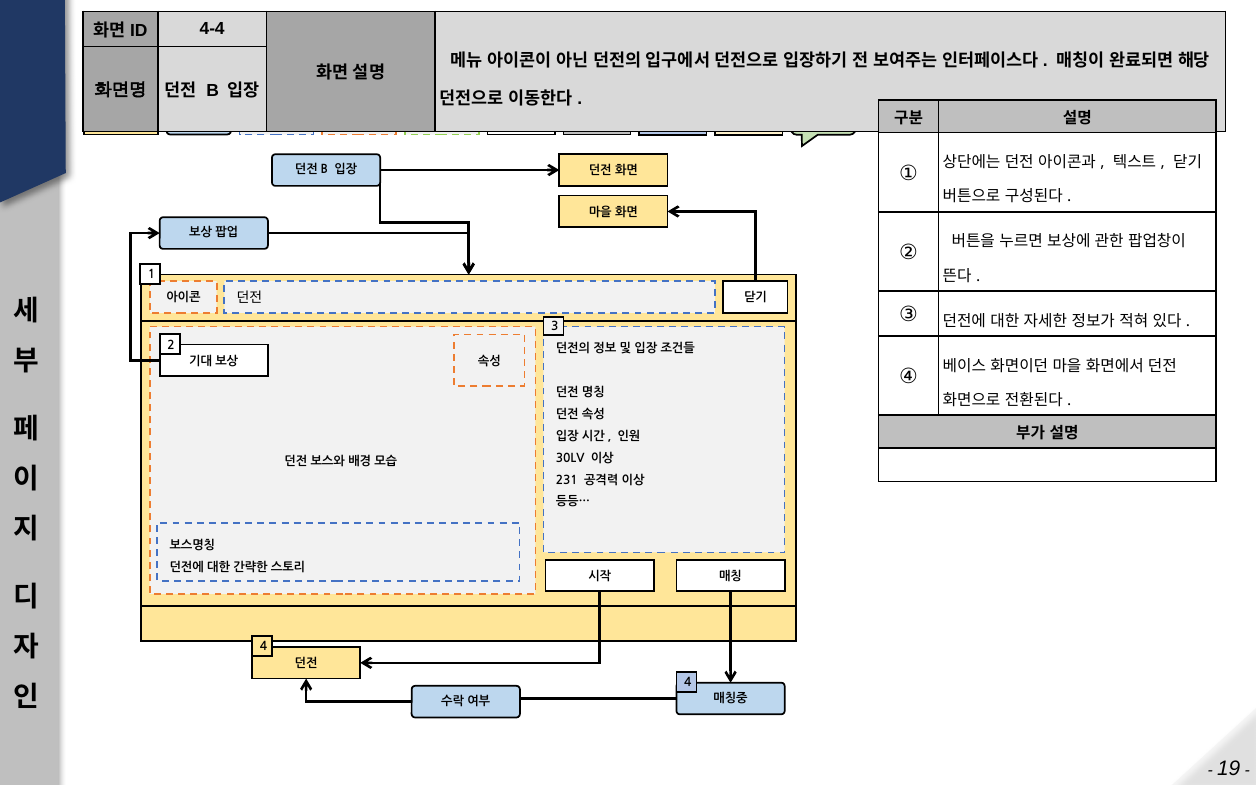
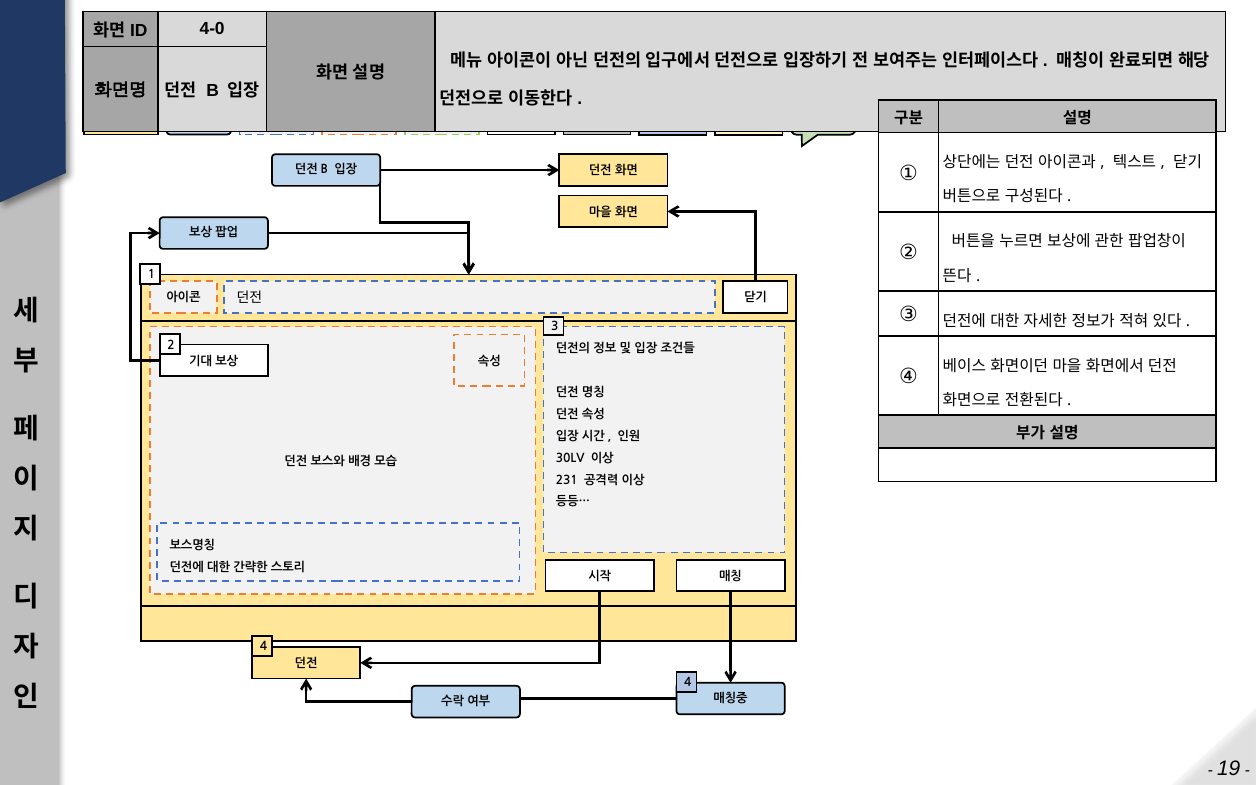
4-4: 4-4 -> 4-0
